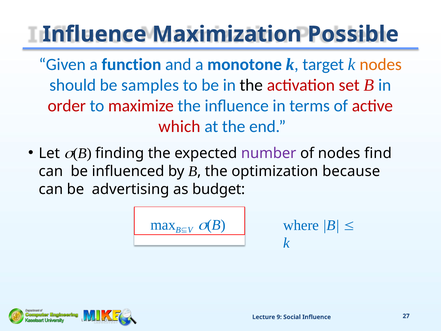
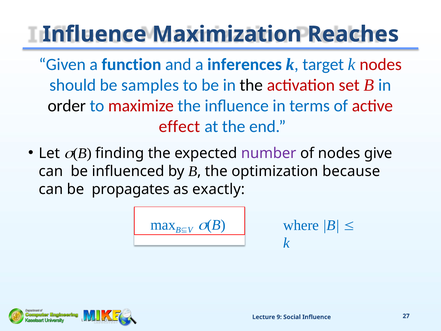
Possible: Possible -> Reaches
monotone: monotone -> inferences
nodes at (381, 64) colour: orange -> red
order colour: red -> black
which: which -> effect
find: find -> give
advertising: advertising -> propagates
budget: budget -> exactly
